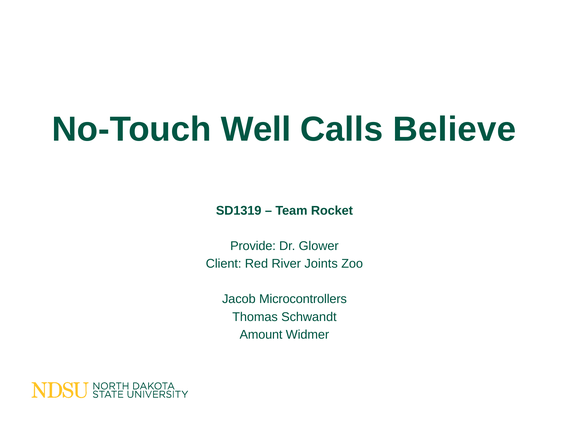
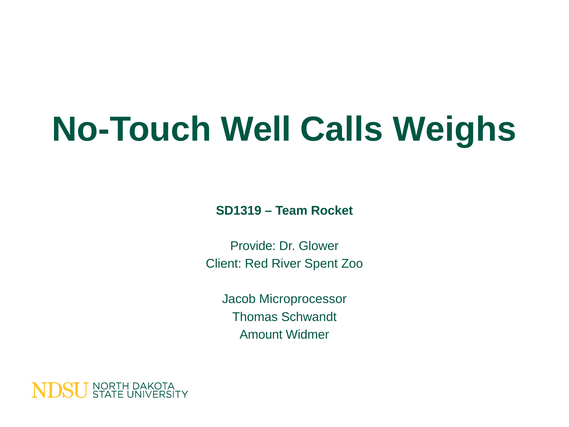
Believe: Believe -> Weighs
Joints: Joints -> Spent
Microcontrollers: Microcontrollers -> Microprocessor
